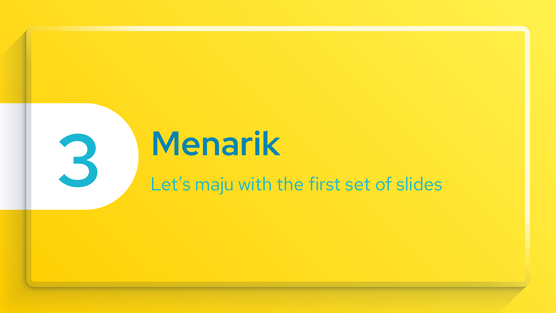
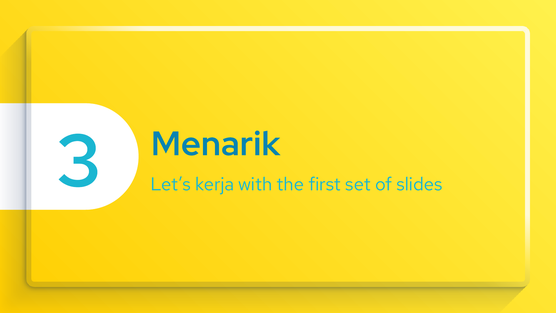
maju: maju -> kerja
